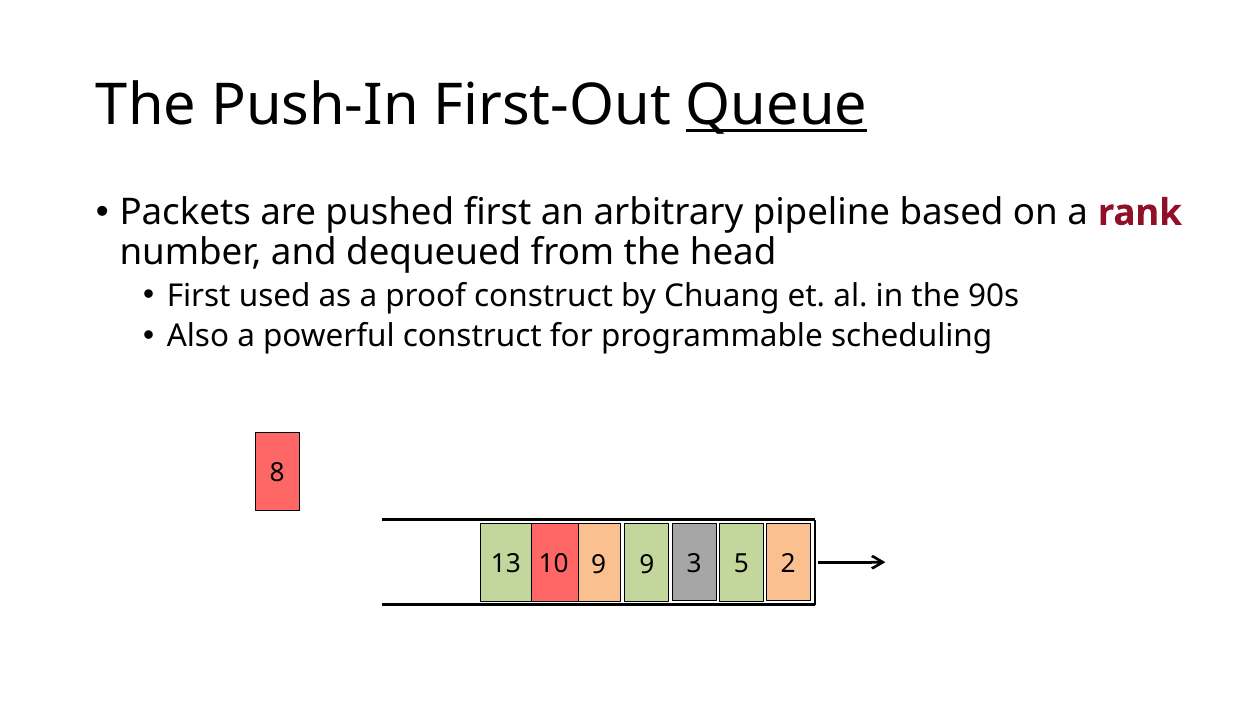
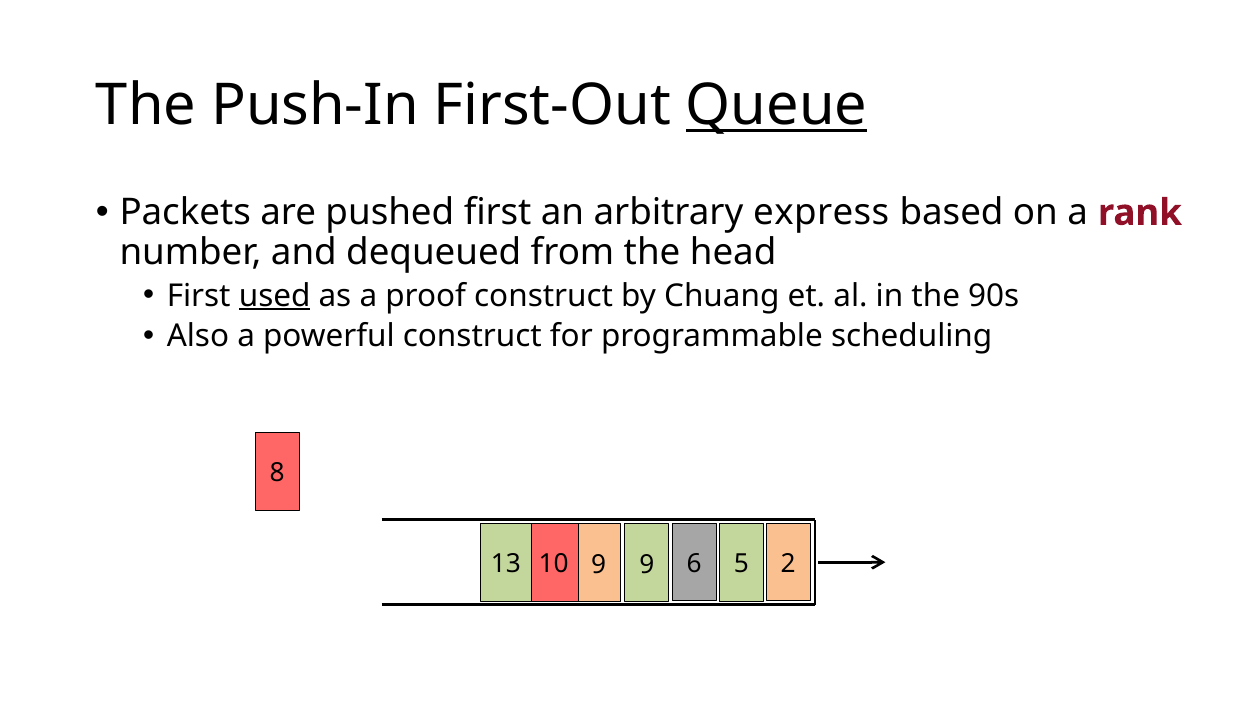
pipeline: pipeline -> express
used underline: none -> present
3: 3 -> 6
